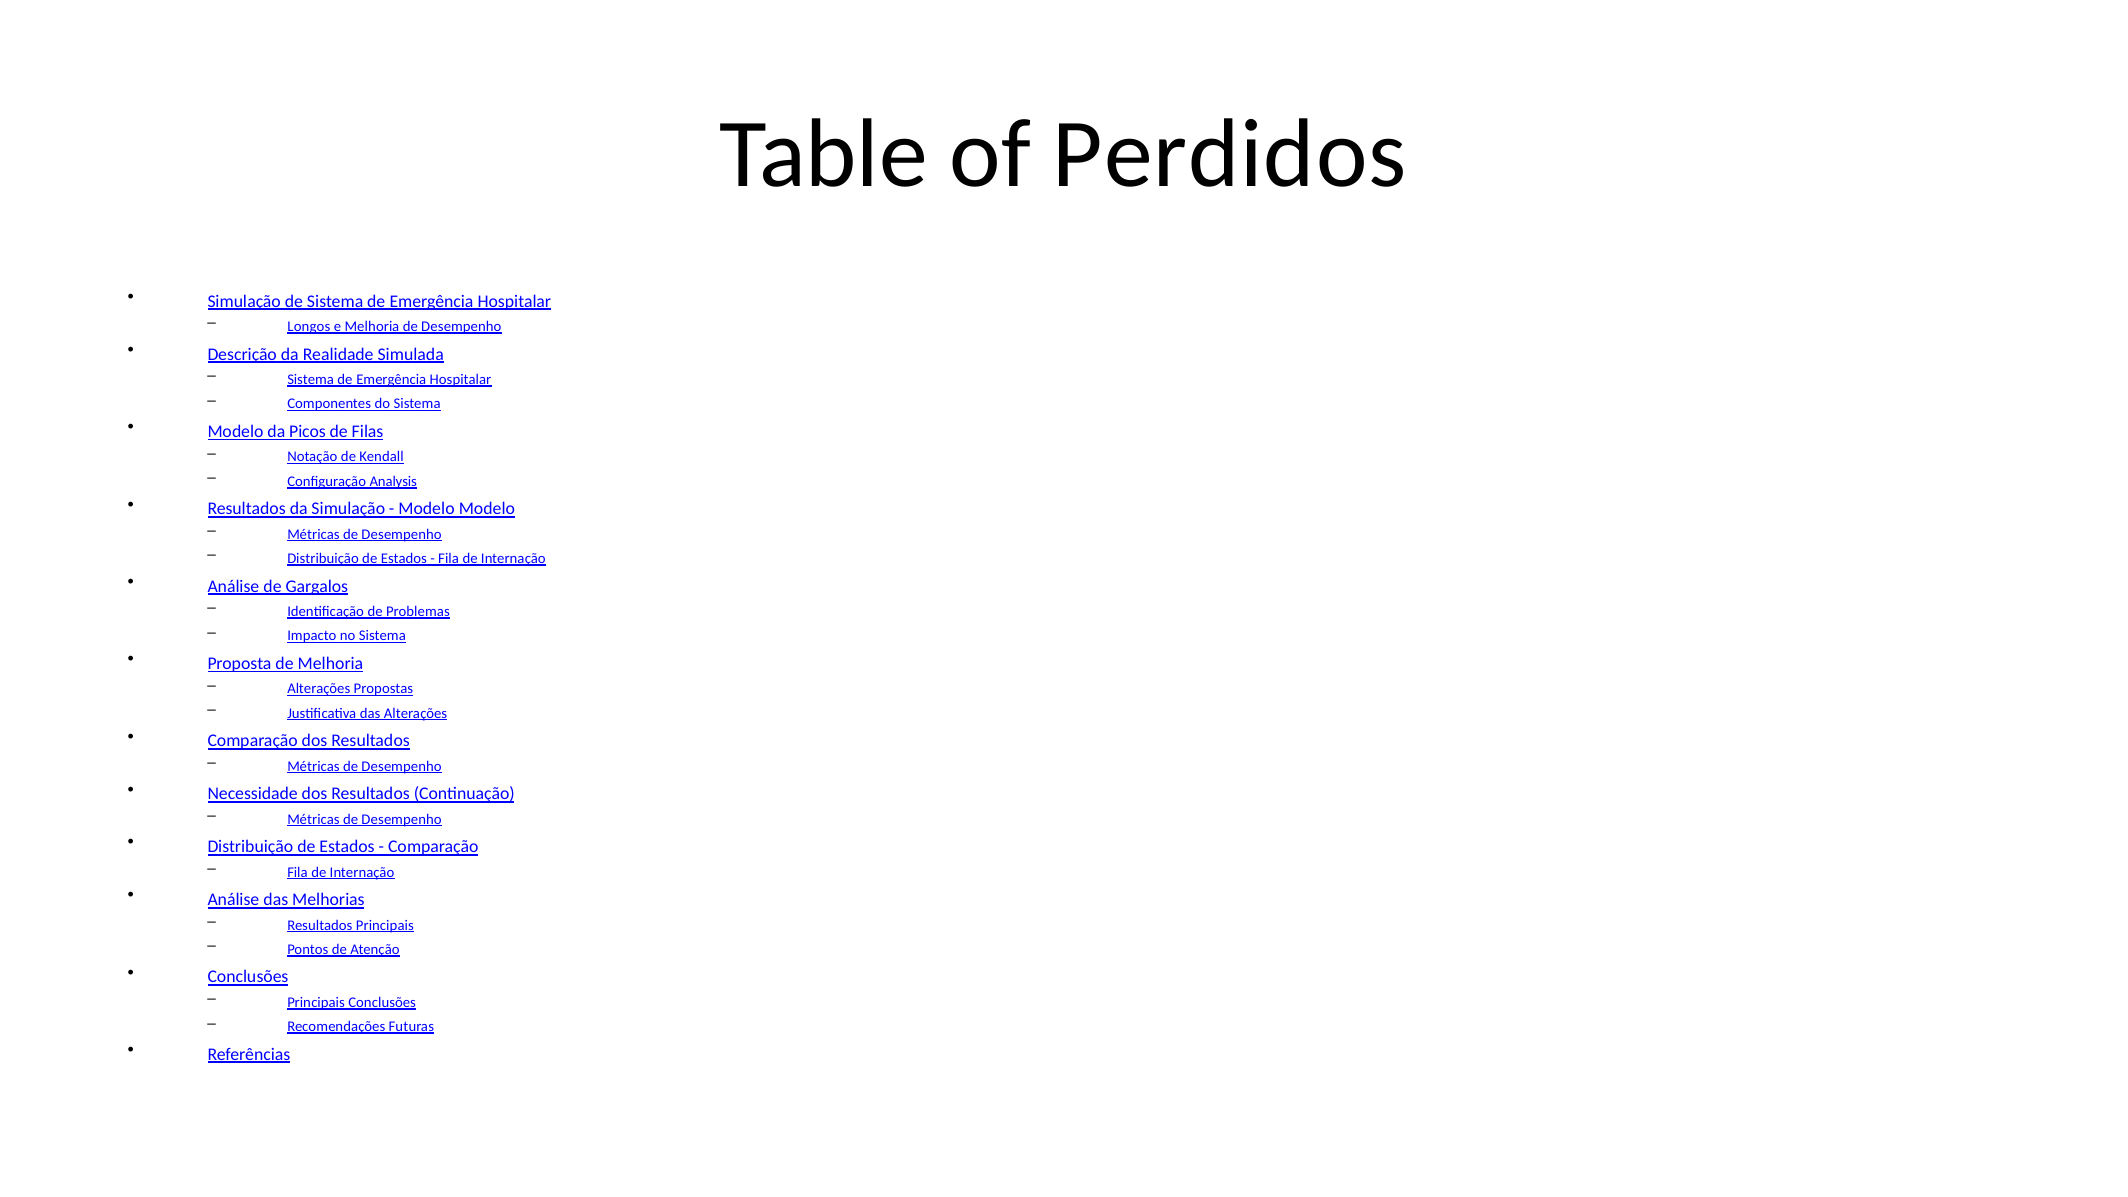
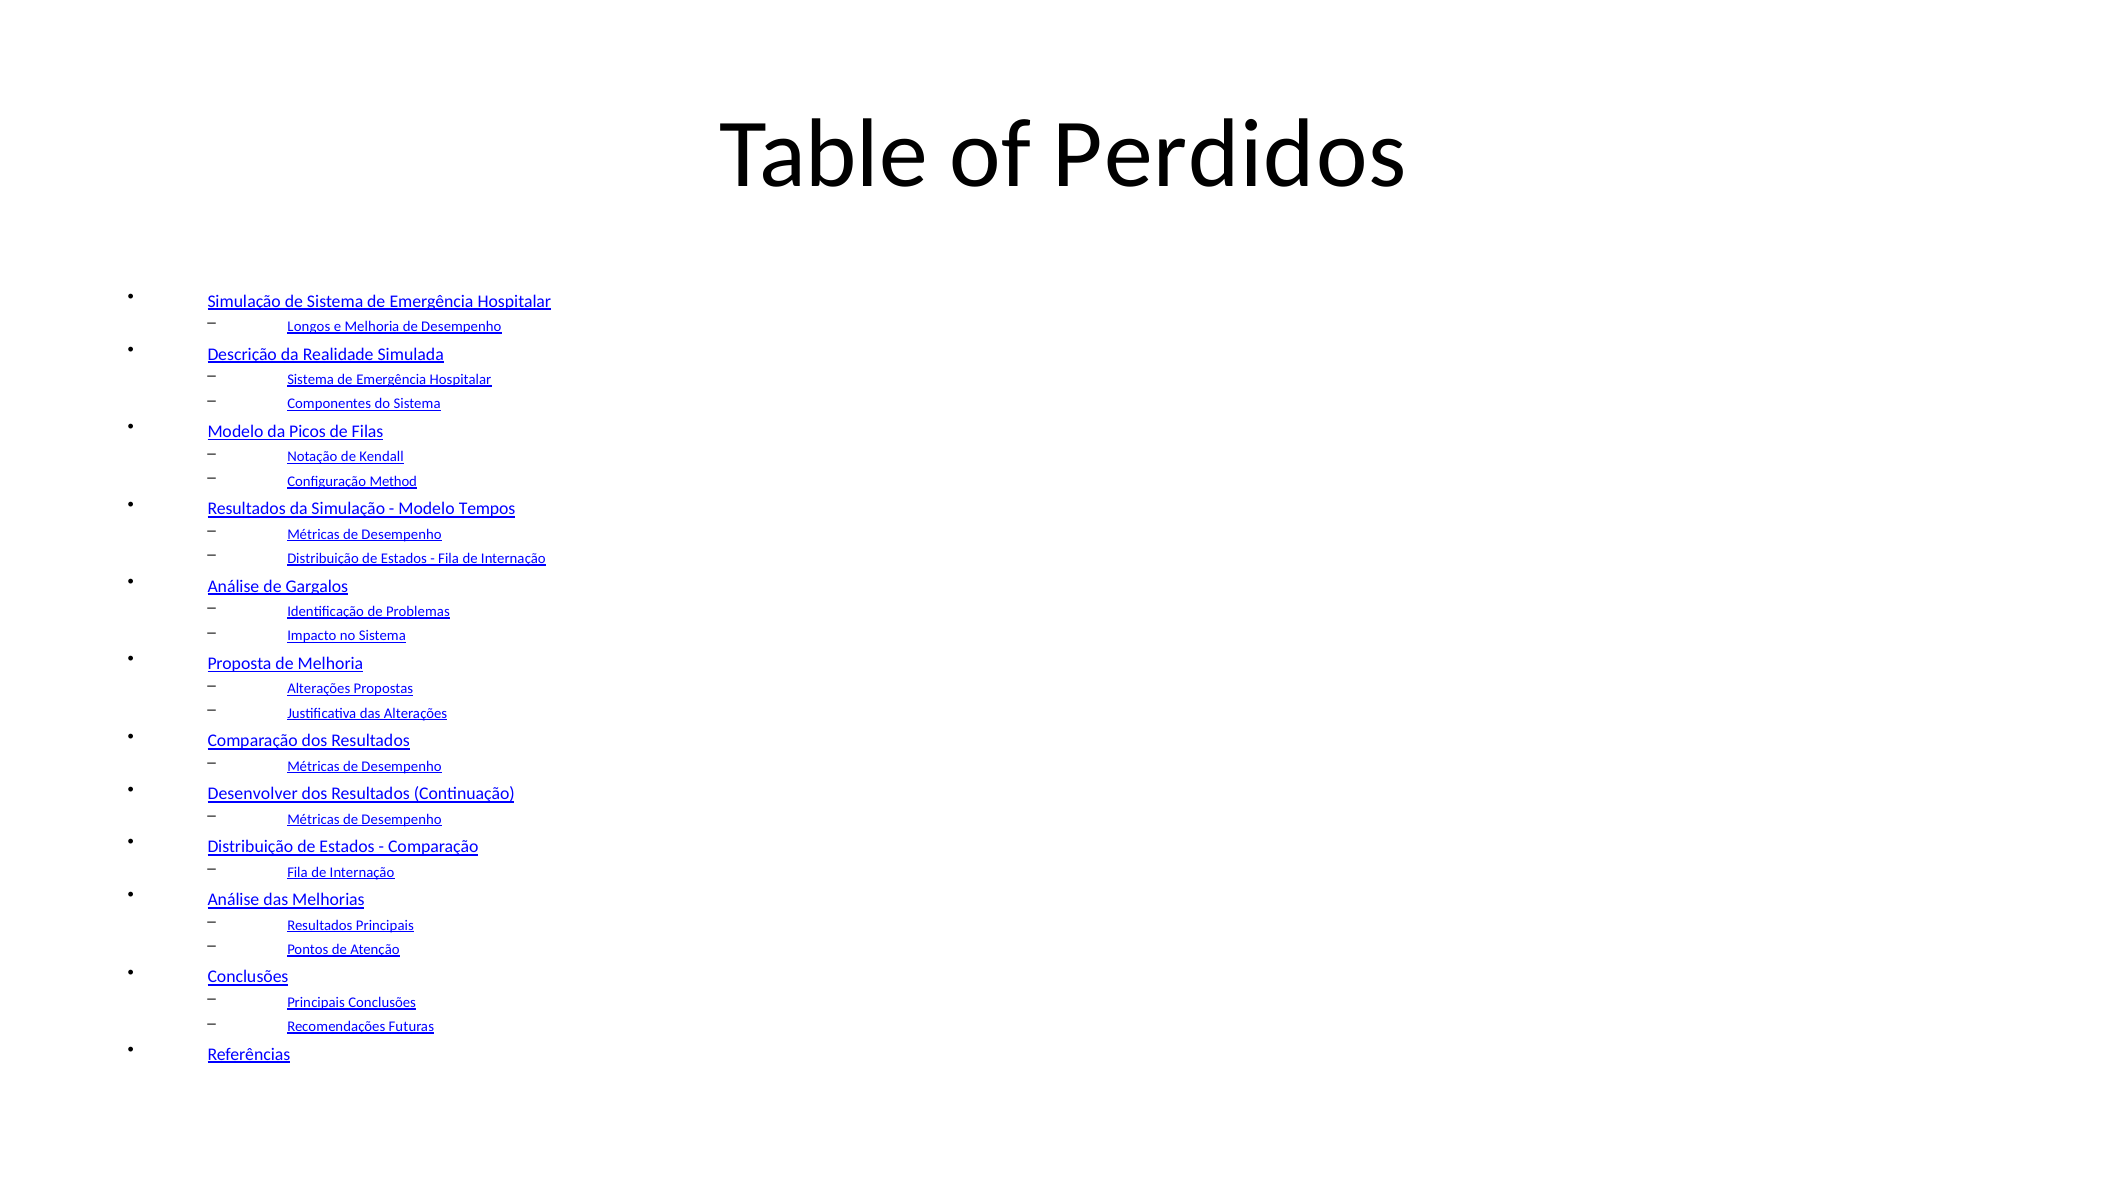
Analysis: Analysis -> Method
Modelo Modelo: Modelo -> Tempos
Necessidade: Necessidade -> Desenvolver
